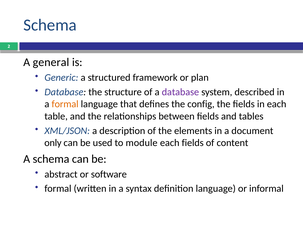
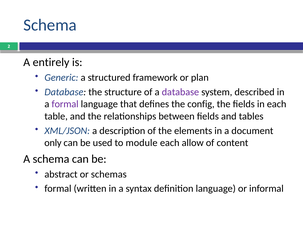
general: general -> entirely
formal at (65, 104) colour: orange -> purple
each fields: fields -> allow
software: software -> schemas
